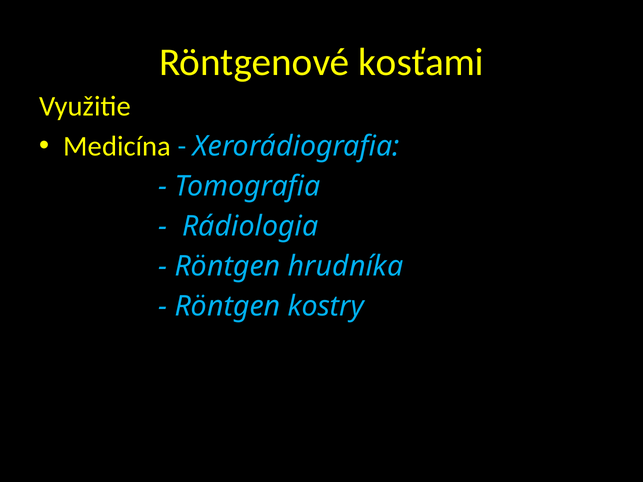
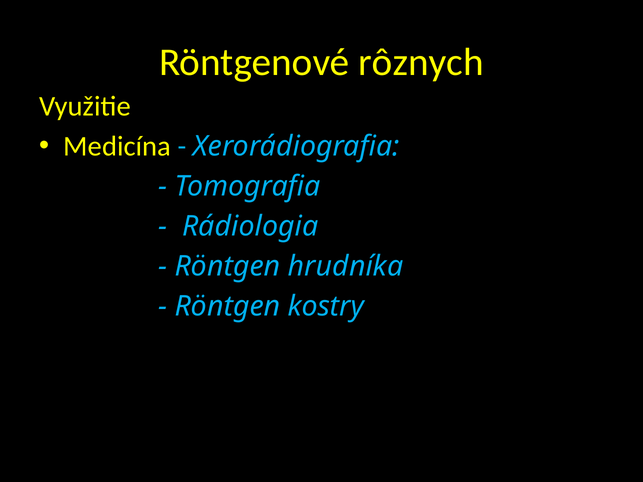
kosťami: kosťami -> rôznych
